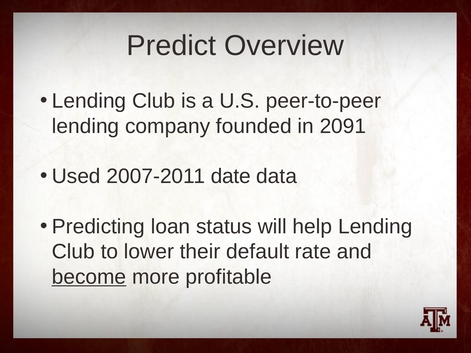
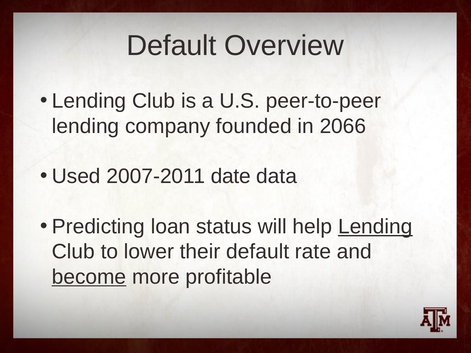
Predict at (171, 46): Predict -> Default
2091: 2091 -> 2066
Lending at (375, 227) underline: none -> present
